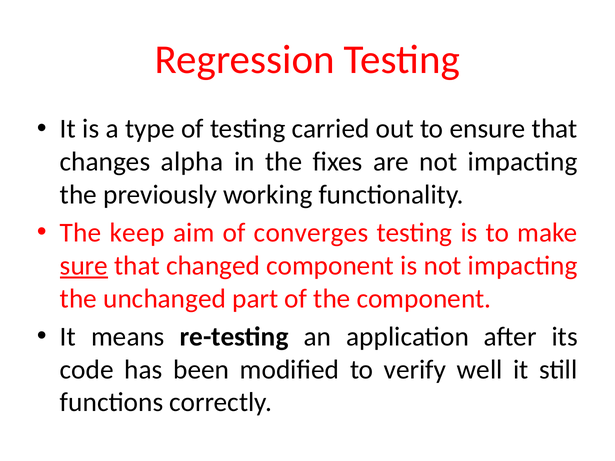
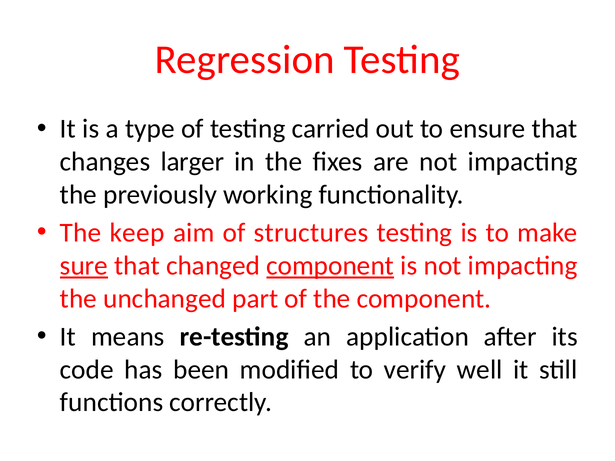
alpha: alpha -> larger
converges: converges -> structures
component at (330, 266) underline: none -> present
